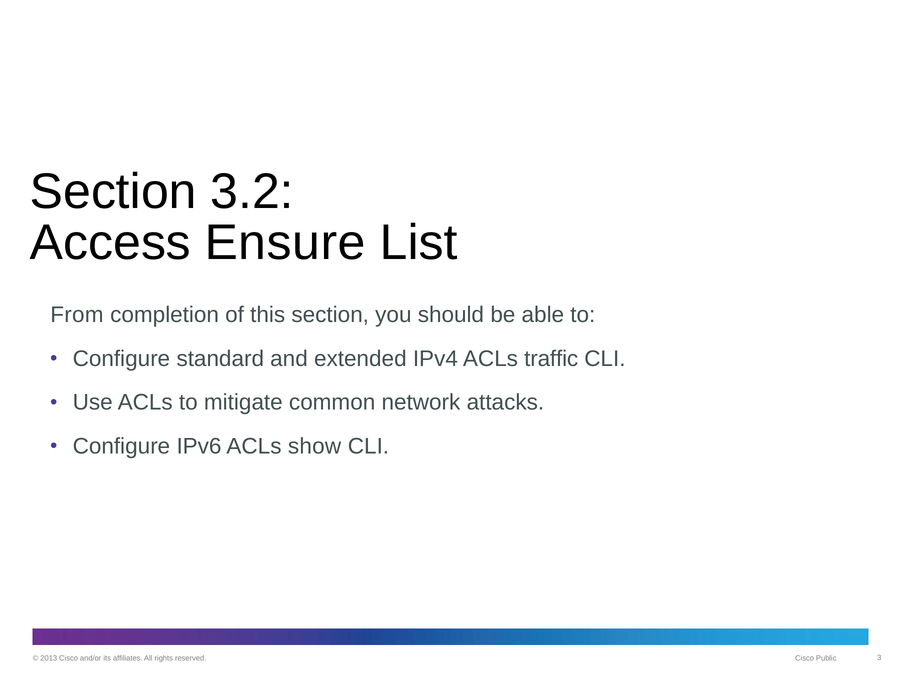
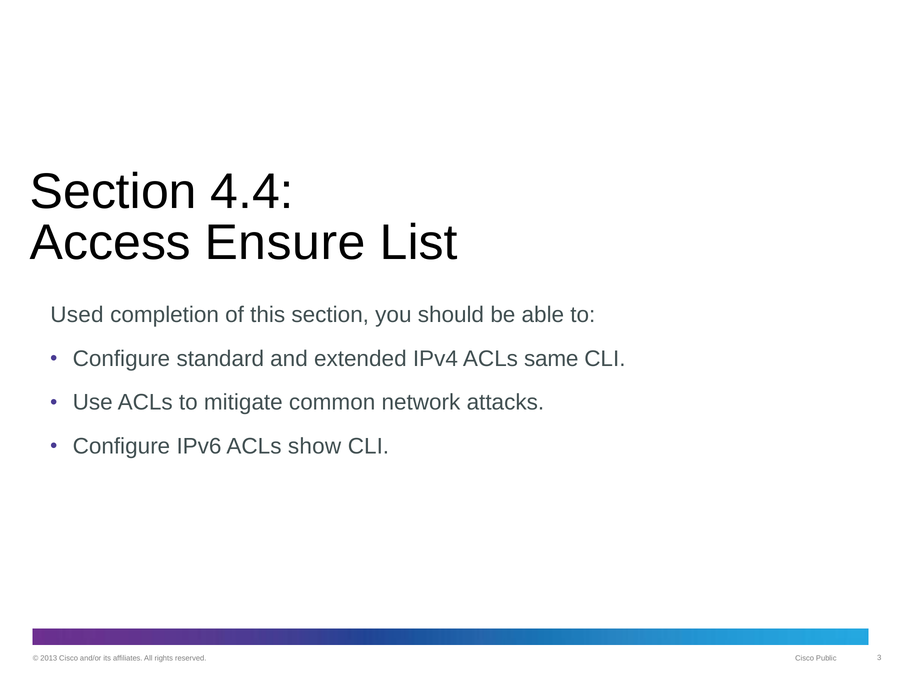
3.2: 3.2 -> 4.4
From: From -> Used
traffic: traffic -> same
